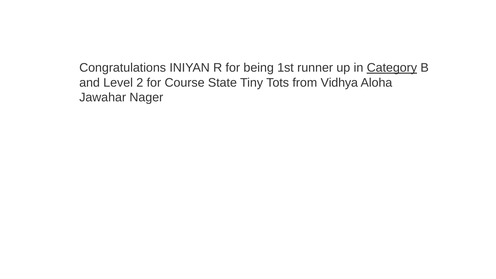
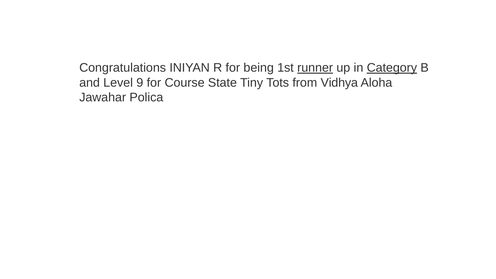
runner underline: none -> present
2: 2 -> 9
Nager: Nager -> Polica
